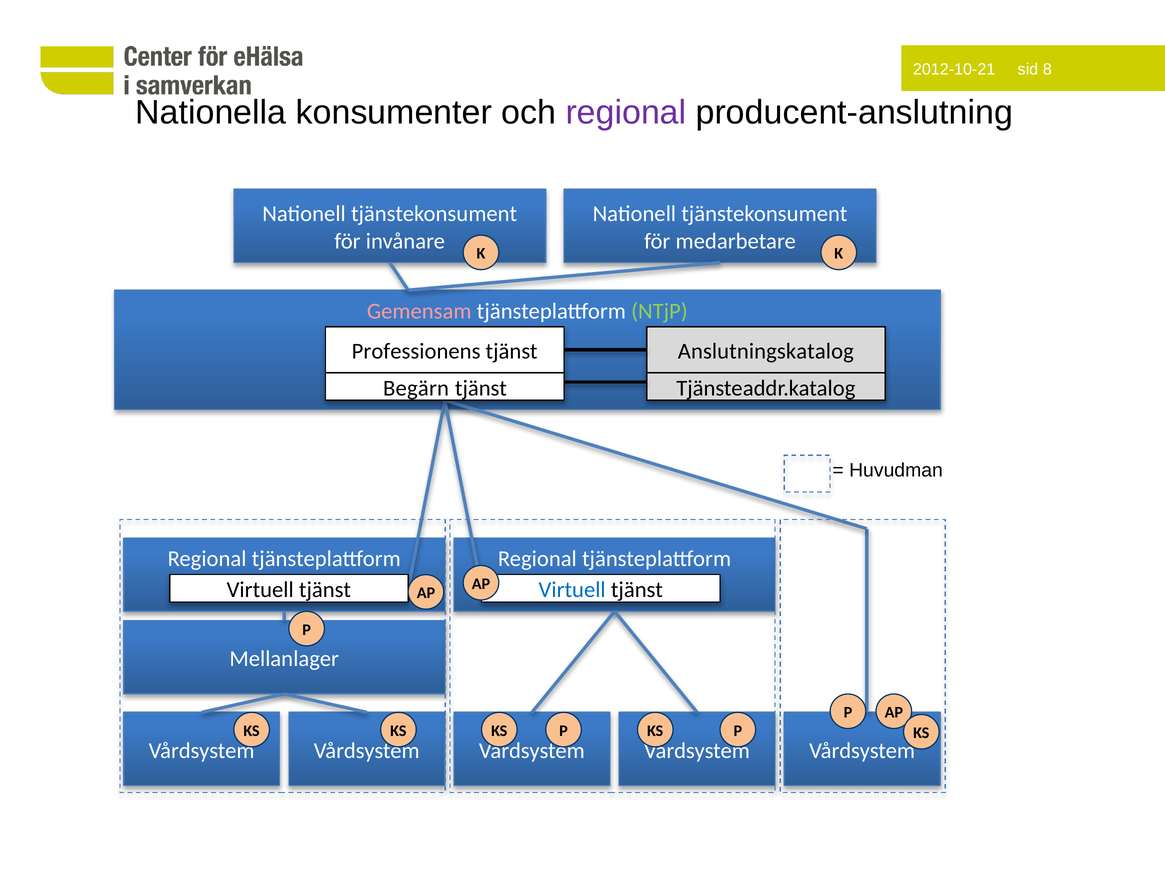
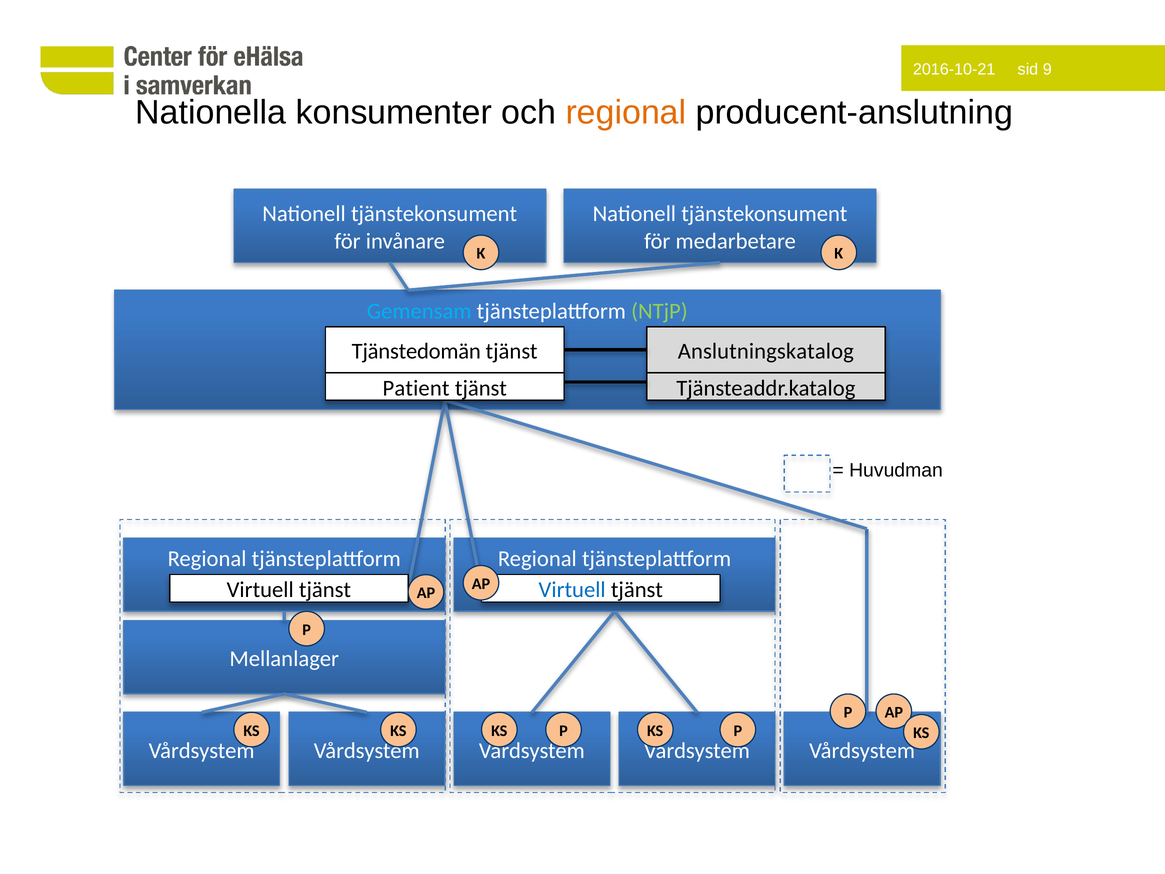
2012-10-21: 2012-10-21 -> 2016-10-21
8: 8 -> 9
regional at (626, 112) colour: purple -> orange
Gemensam colour: pink -> light blue
Professionens: Professionens -> Tjänstedomän
Begärn: Begärn -> Patient
